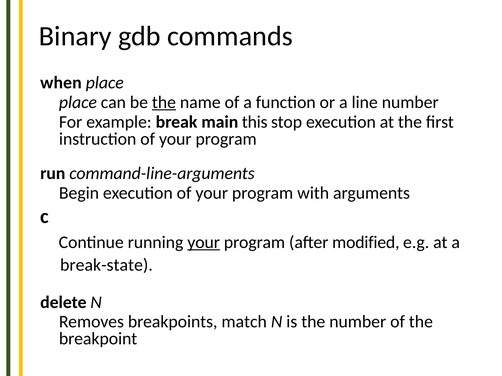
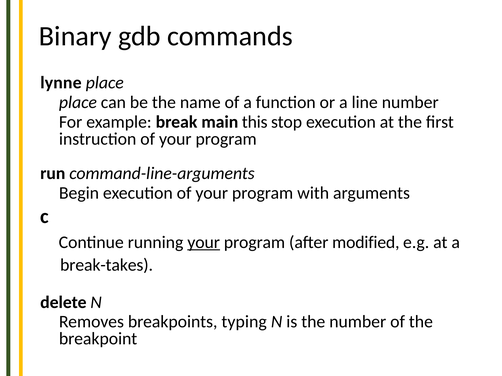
when: when -> lynne
the at (164, 102) underline: present -> none
break-state: break-state -> break-takes
match: match -> typing
